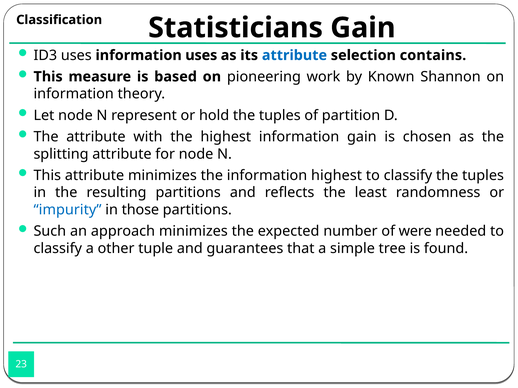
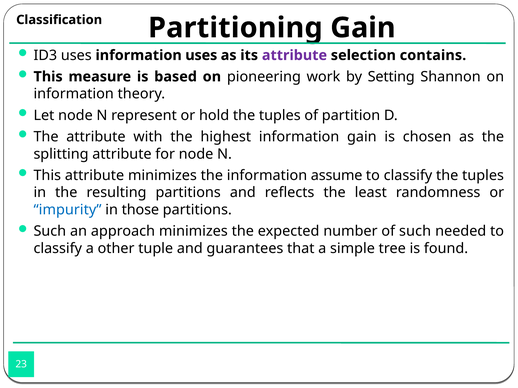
Statisticians: Statisticians -> Partitioning
attribute at (294, 55) colour: blue -> purple
Known: Known -> Setting
information highest: highest -> assume
of were: were -> such
